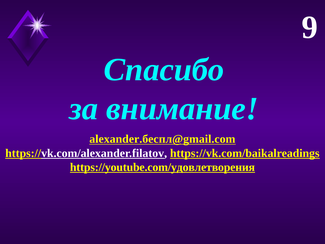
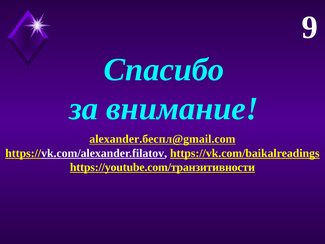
https://youtube.com/удовлетворения: https://youtube.com/удовлетворения -> https://youtube.com/транзитивности
